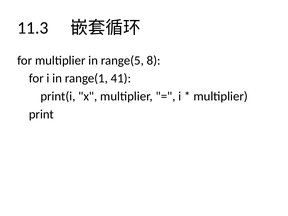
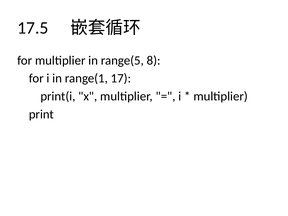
11.3: 11.3 -> 17.5
41: 41 -> 17
